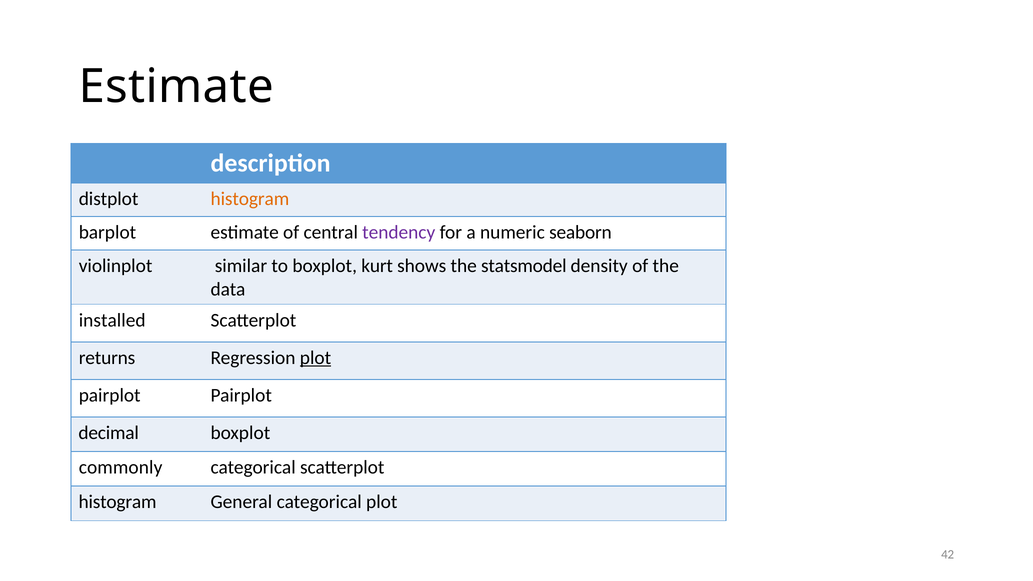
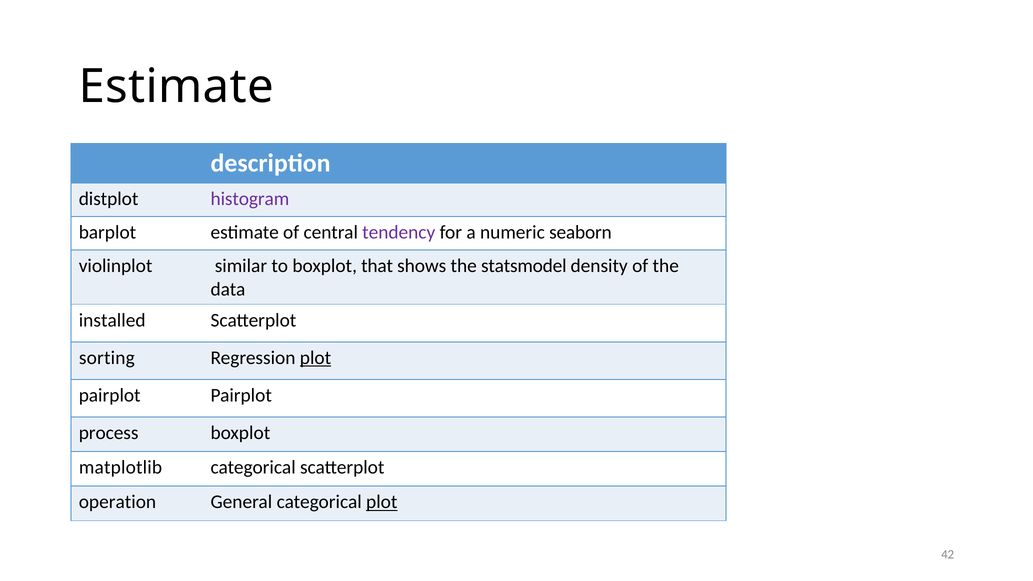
histogram at (250, 199) colour: orange -> purple
kurt: kurt -> that
returns: returns -> sorting
decimal: decimal -> process
commonly: commonly -> matplotlib
histogram at (118, 502): histogram -> operation
plot at (382, 502) underline: none -> present
